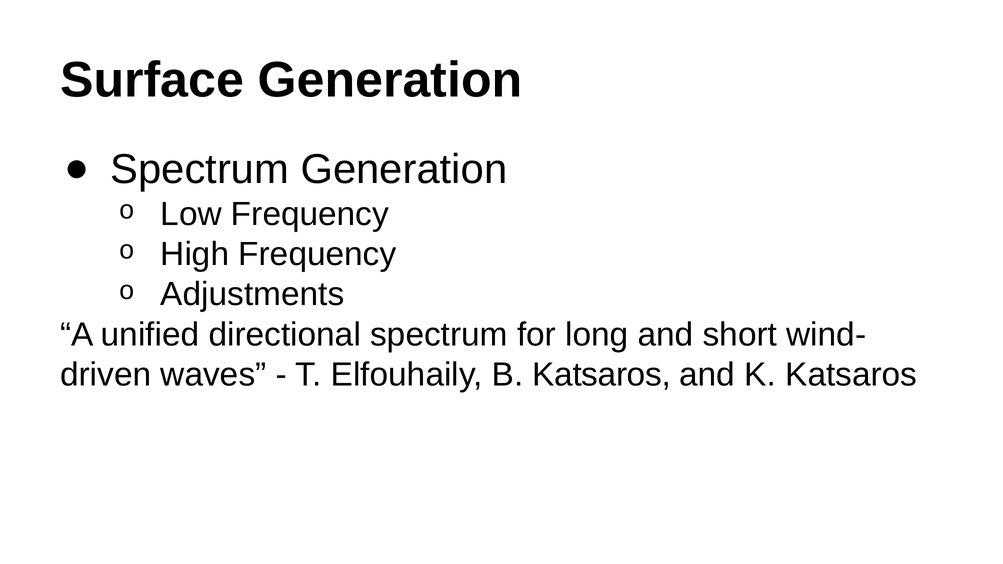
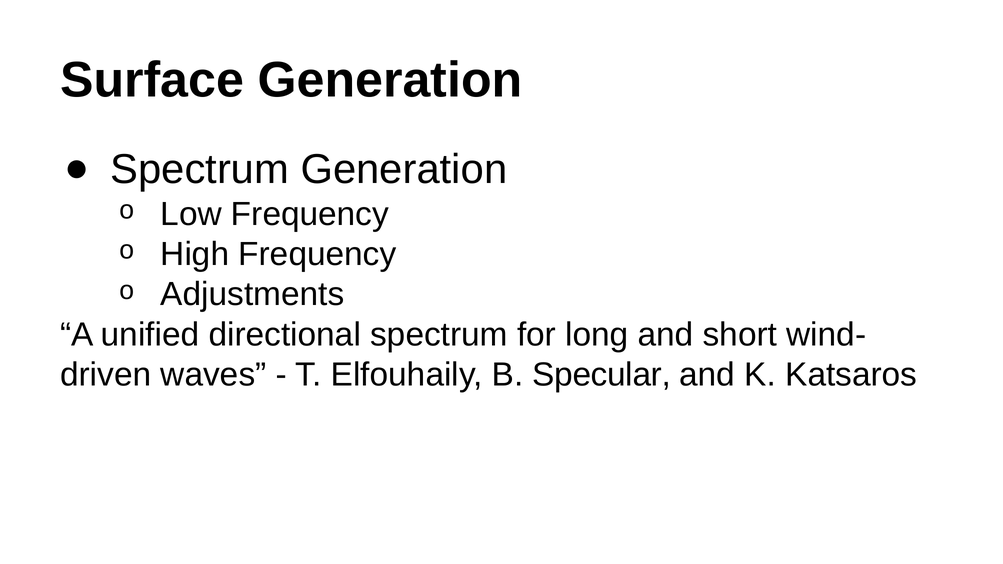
B Katsaros: Katsaros -> Specular
